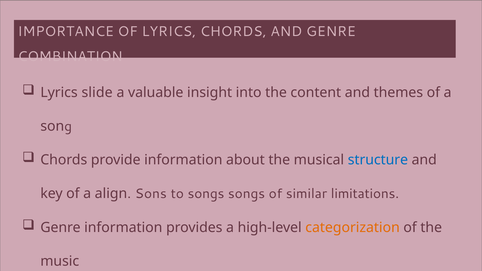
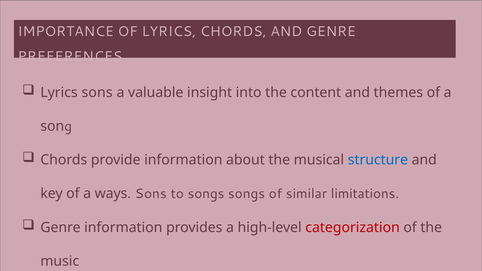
COMBINATION: COMBINATION -> PREFERENCES
Lyrics slide: slide -> sons
align: align -> ways
categorization colour: orange -> red
